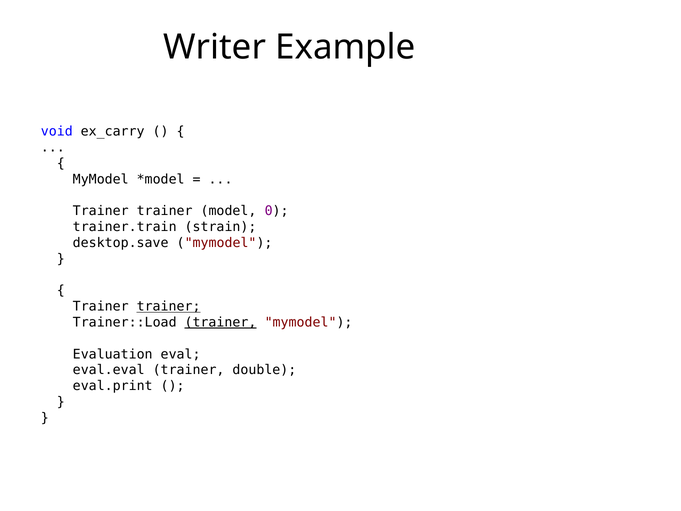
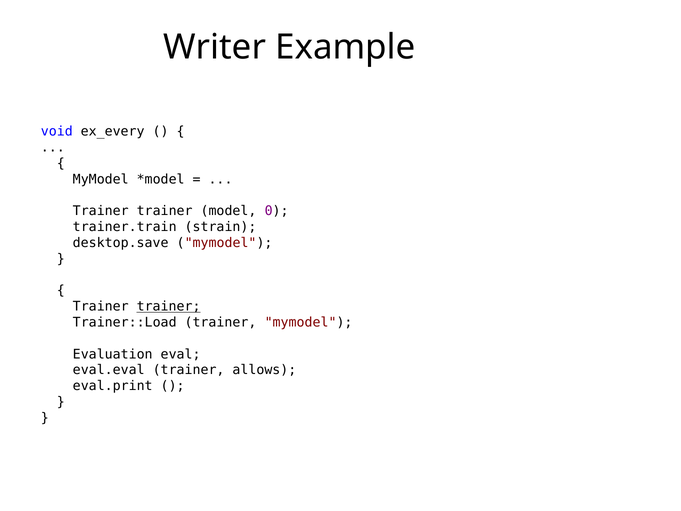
ex_carry: ex_carry -> ex_every
trainer at (220, 322) underline: present -> none
double: double -> allows
